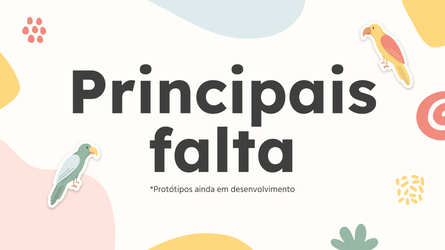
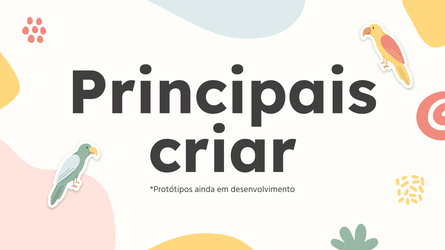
falta: falta -> criar
